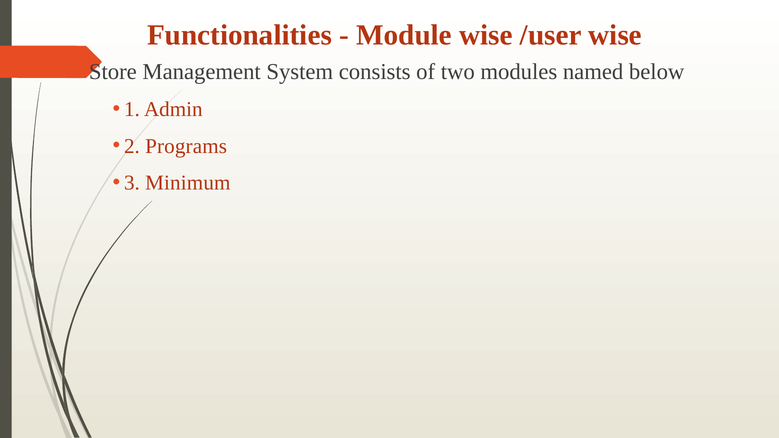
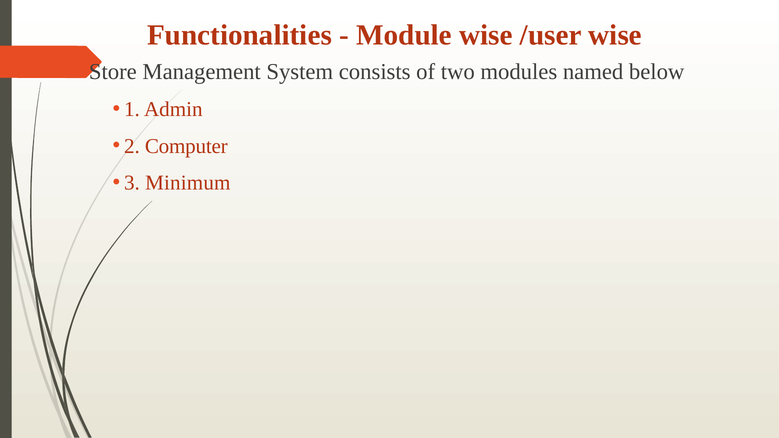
Programs: Programs -> Computer
